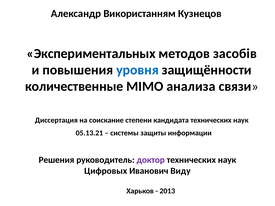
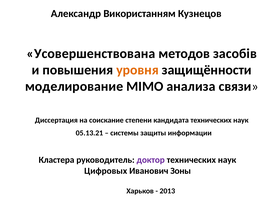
Экспериментальных: Экспериментальных -> Усовершенствована
уровня colour: blue -> orange
количественные: количественные -> моделирование
Решения: Решения -> Кластера
Виду: Виду -> Зоны
